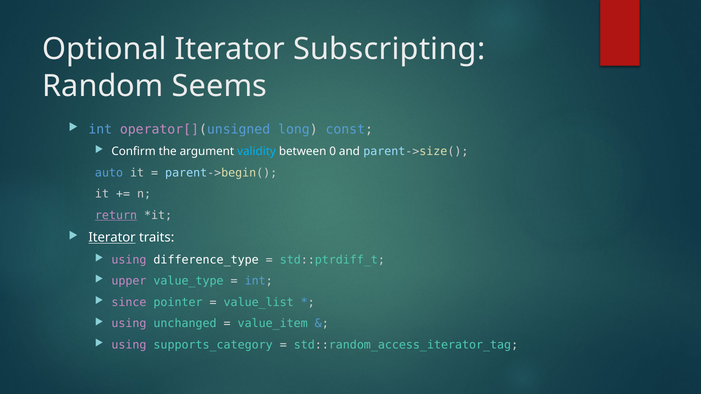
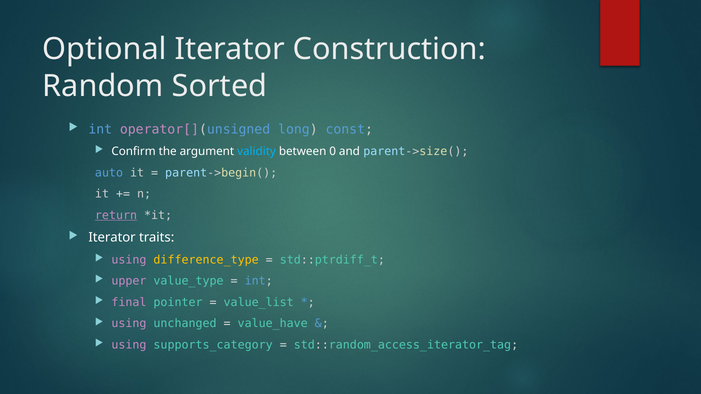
Subscripting: Subscripting -> Construction
Seems: Seems -> Sorted
Iterator at (112, 238) underline: present -> none
difference_type colour: white -> yellow
since: since -> final
value_item: value_item -> value_have
